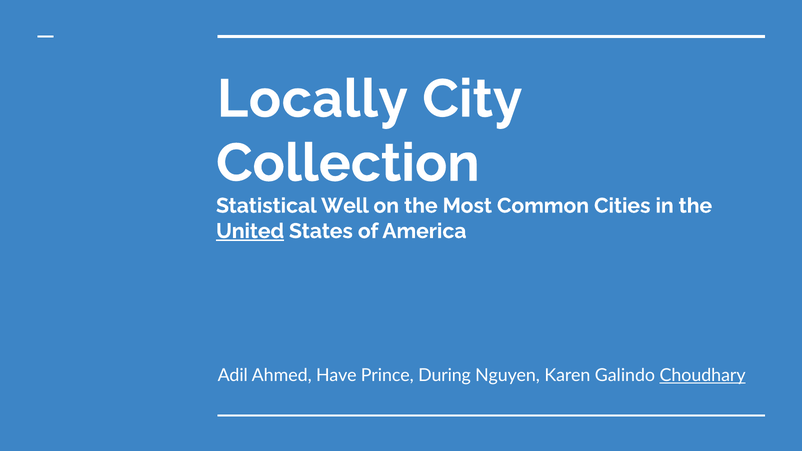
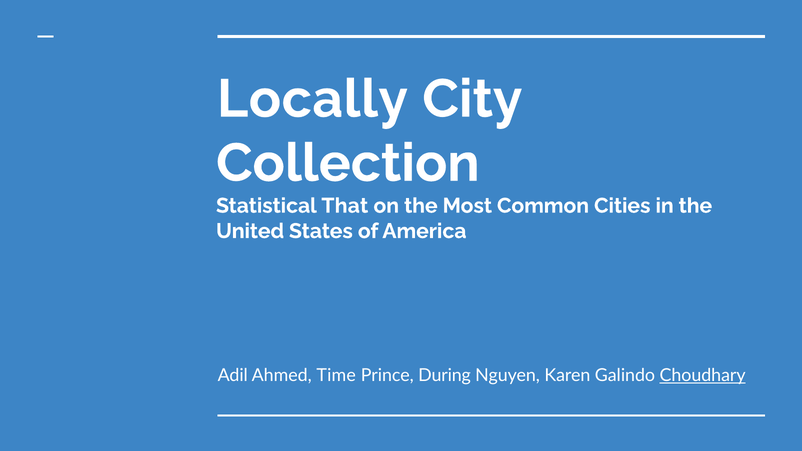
Well: Well -> That
United underline: present -> none
Have: Have -> Time
